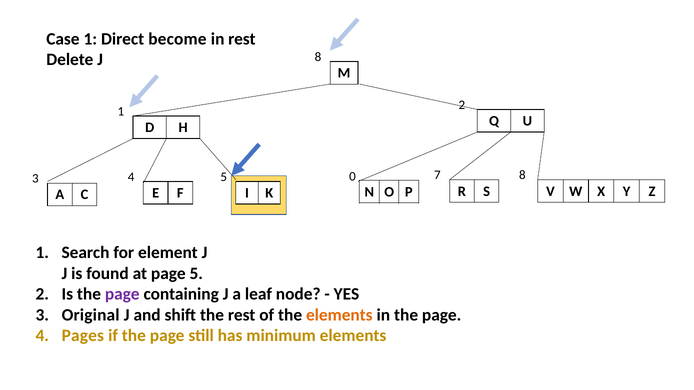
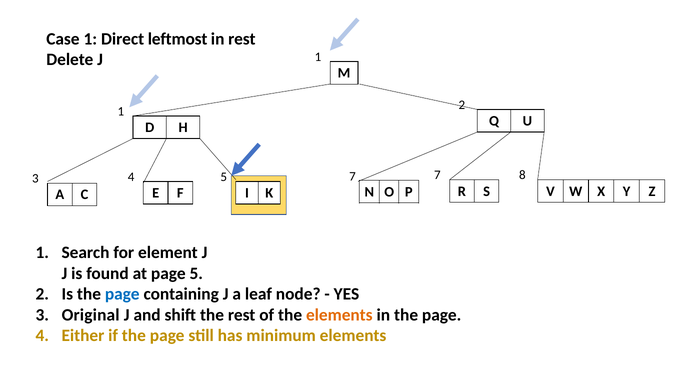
become: become -> leftmost
J 8: 8 -> 1
5 0: 0 -> 7
page at (122, 294) colour: purple -> blue
Pages: Pages -> Either
